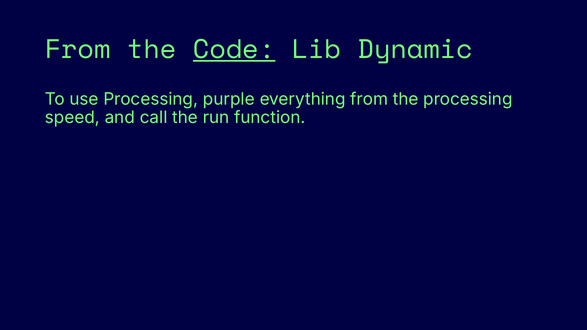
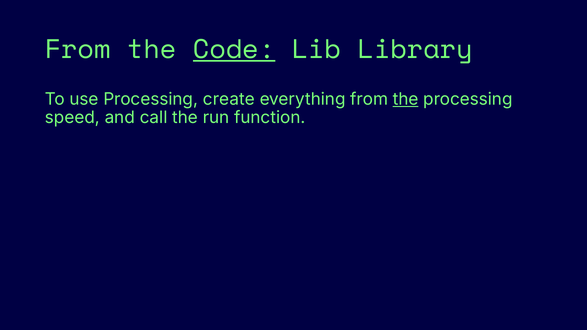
Dynamic: Dynamic -> Library
purple: purple -> create
the at (406, 99) underline: none -> present
